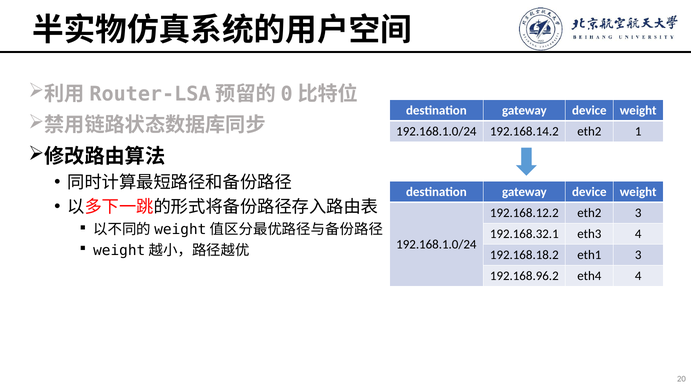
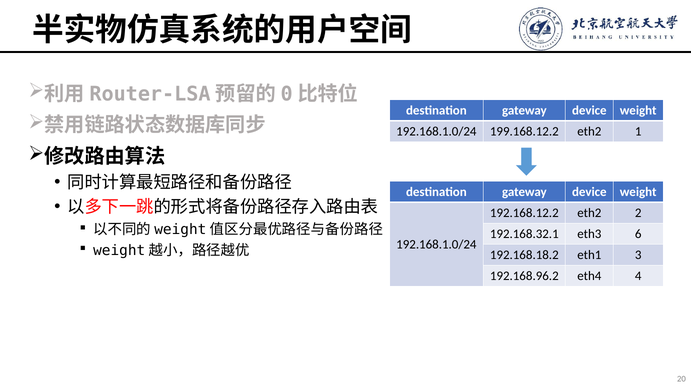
192.168.14.2: 192.168.14.2 -> 199.168.12.2
eth2 3: 3 -> 2
eth3 4: 4 -> 6
